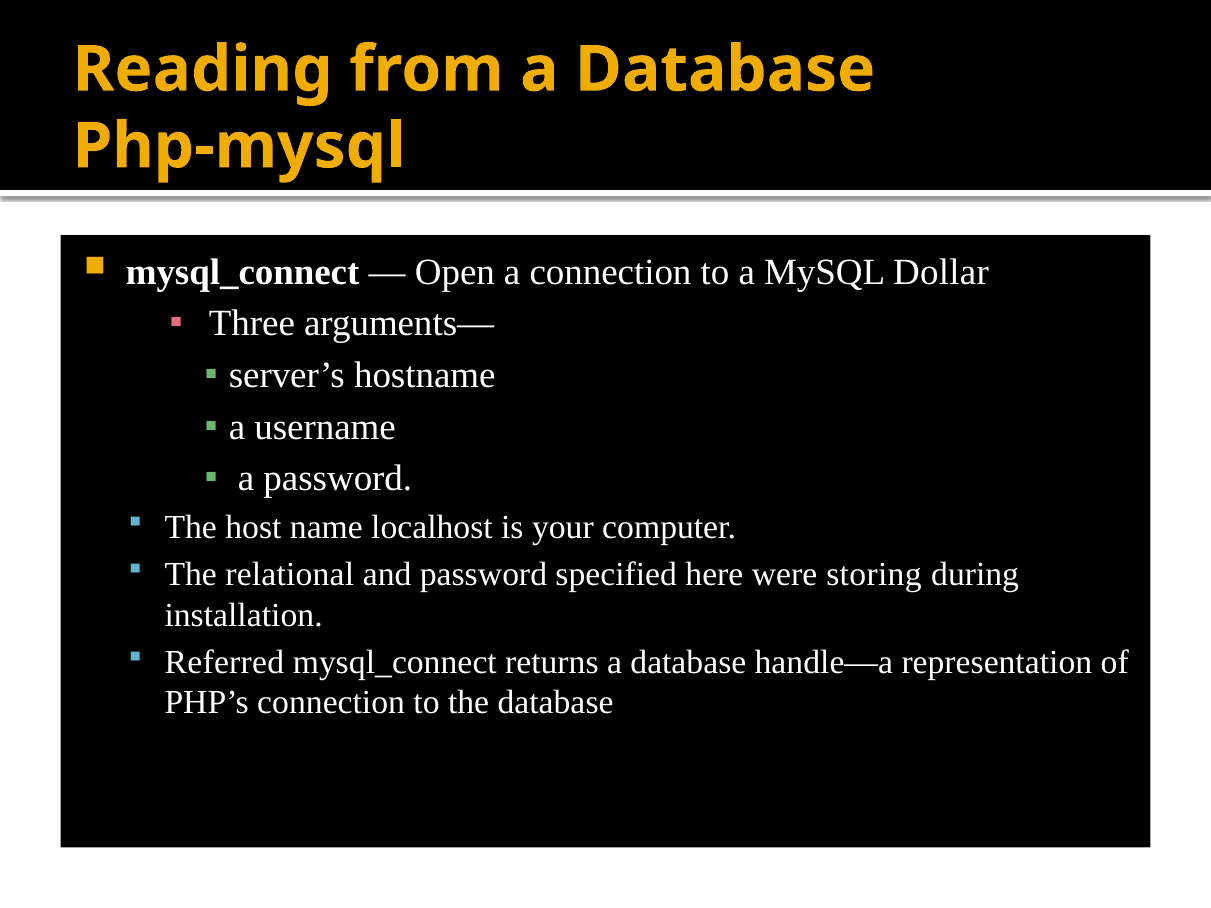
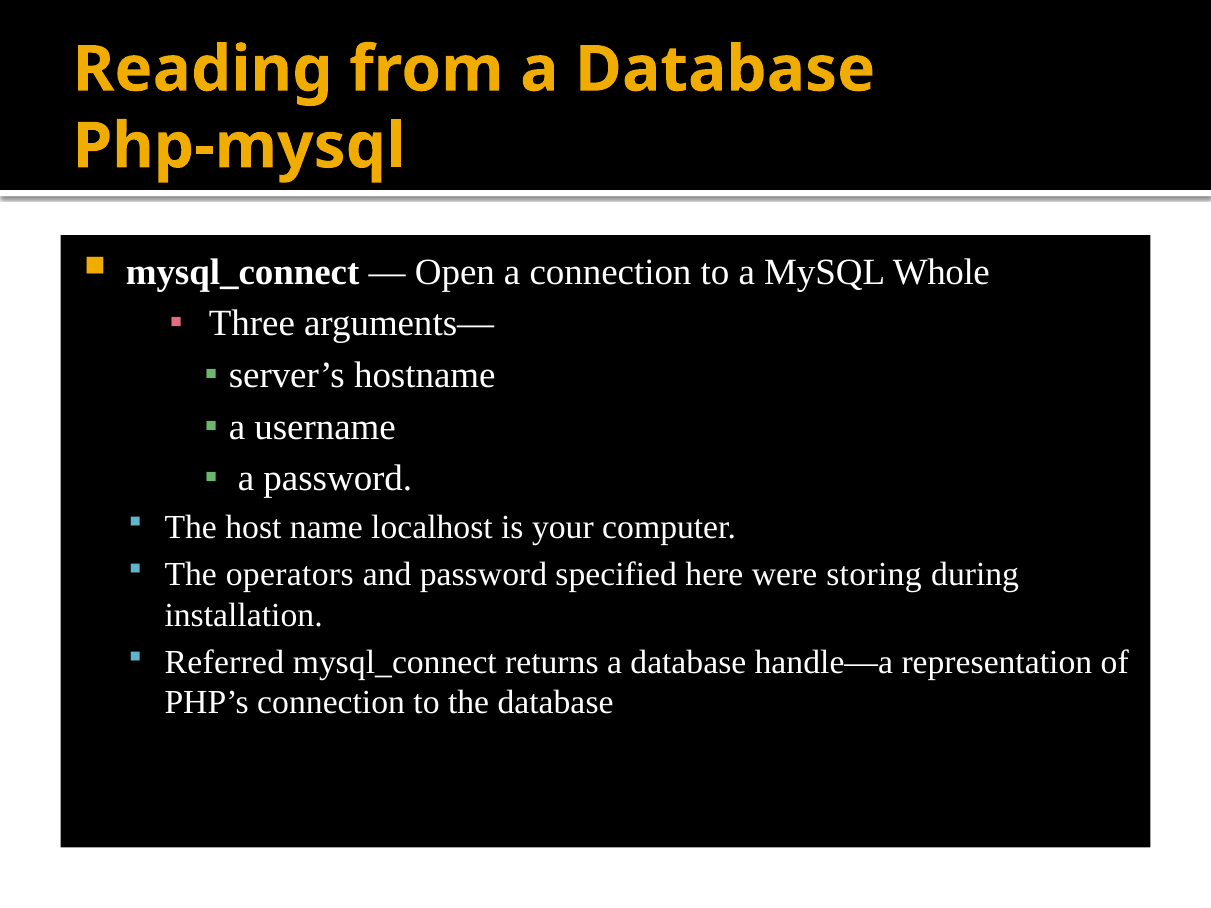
Dollar: Dollar -> Whole
relational: relational -> operators
